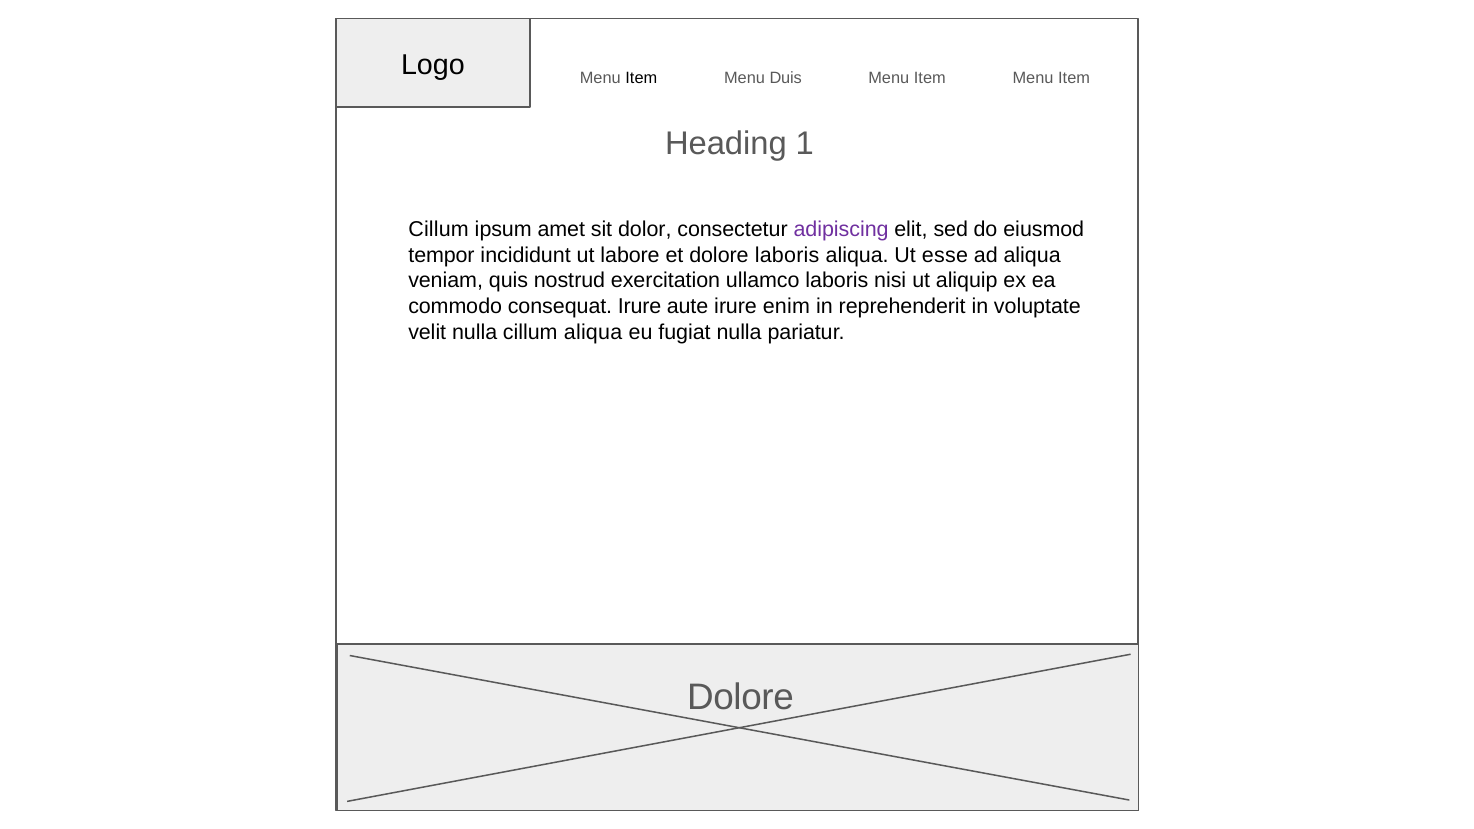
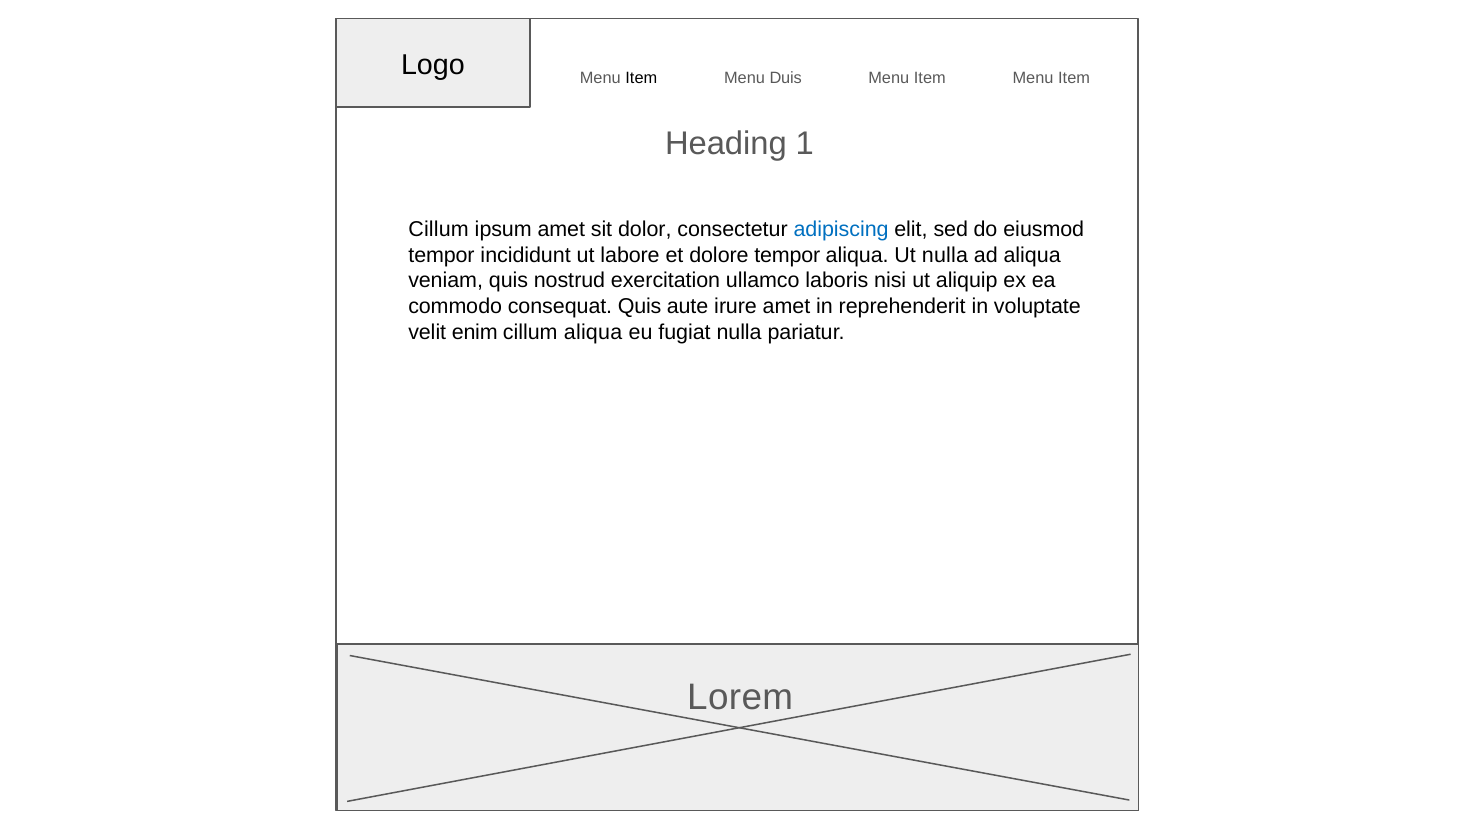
adipiscing colour: purple -> blue
dolore laboris: laboris -> tempor
Ut esse: esse -> nulla
consequat Irure: Irure -> Quis
irure enim: enim -> amet
velit nulla: nulla -> enim
Dolore at (740, 698): Dolore -> Lorem
